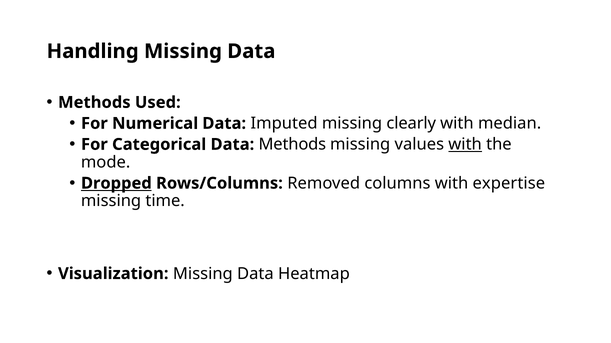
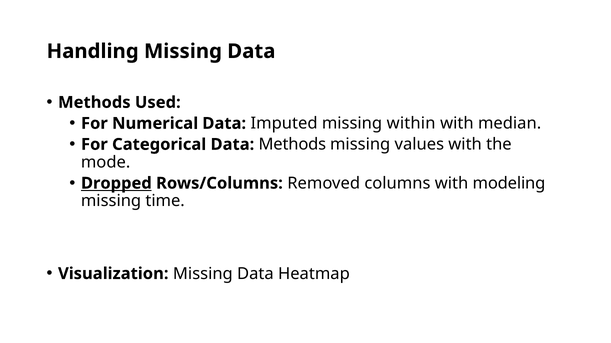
clearly: clearly -> within
with at (465, 145) underline: present -> none
expertise: expertise -> modeling
